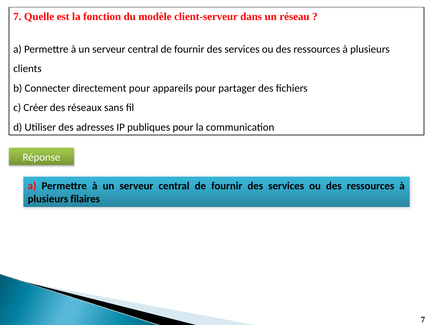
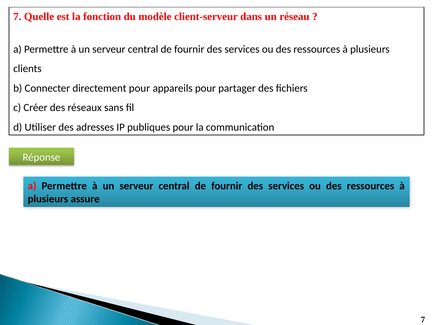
filaires: filaires -> assure
